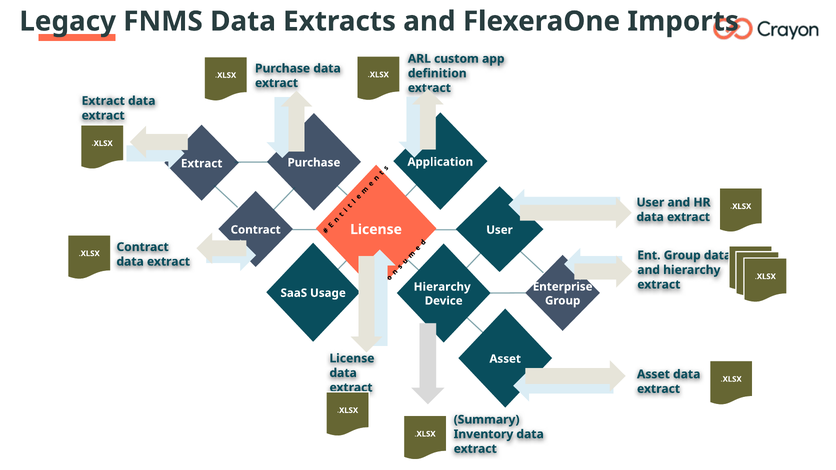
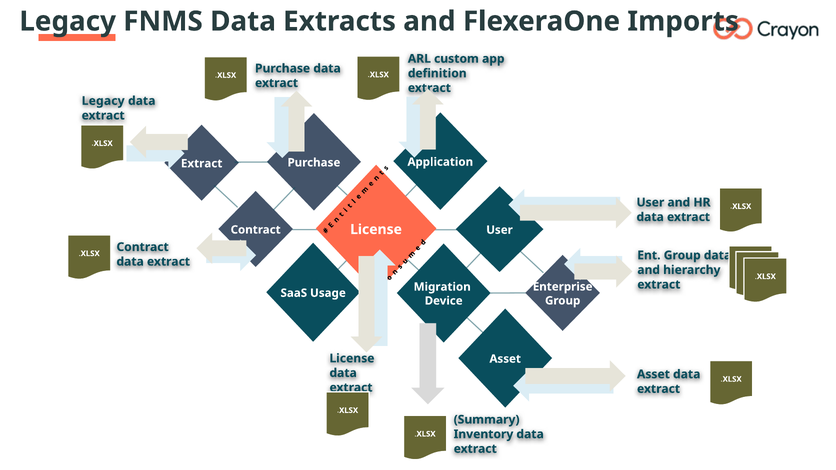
Extract at (103, 101): Extract -> Legacy
Hierarchy at (442, 287): Hierarchy -> Migration
